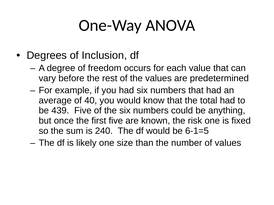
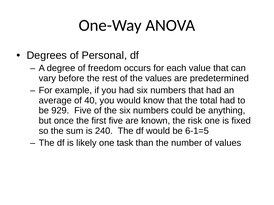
Inclusion: Inclusion -> Personal
439: 439 -> 929
size: size -> task
